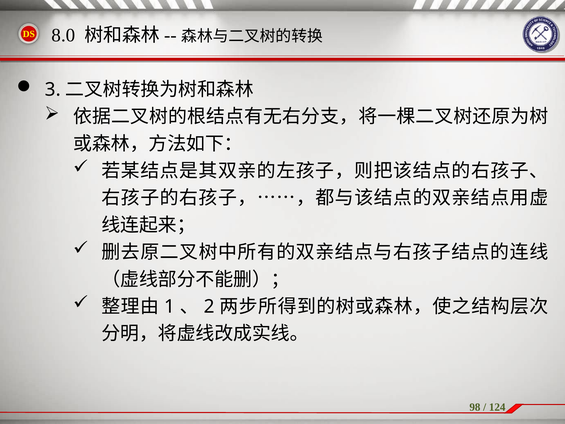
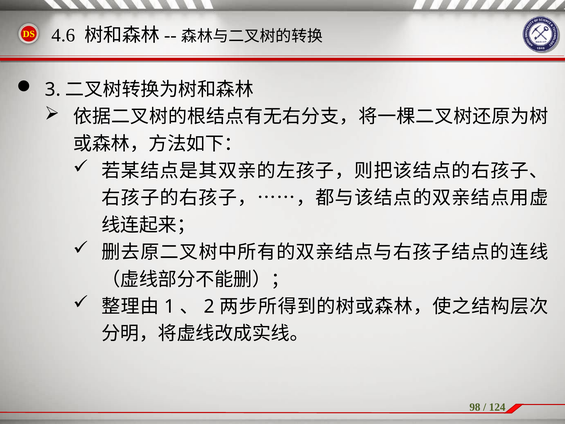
8.0: 8.0 -> 4.6
